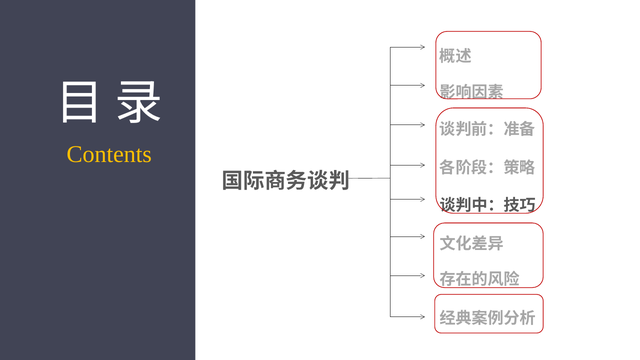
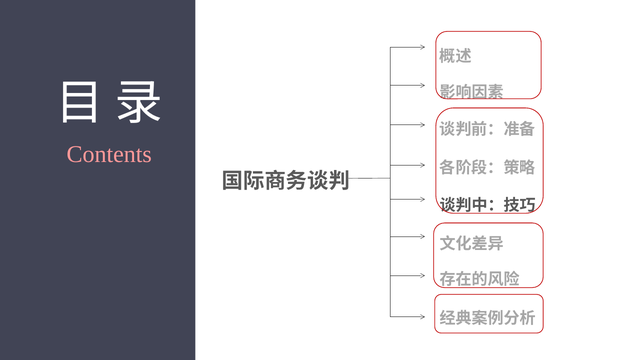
Contents colour: yellow -> pink
